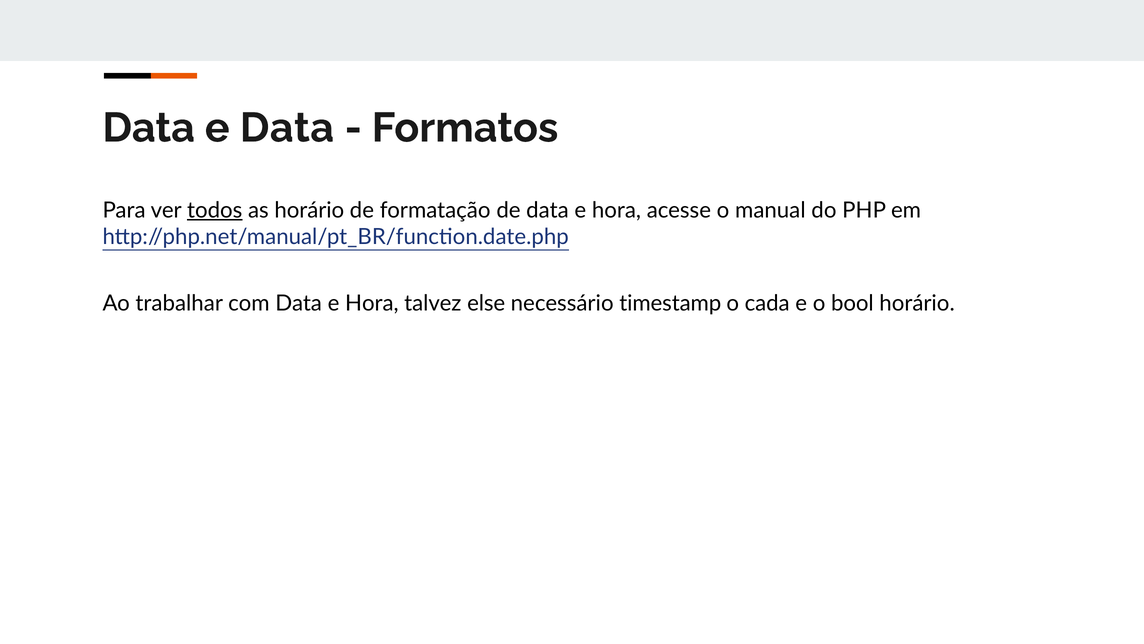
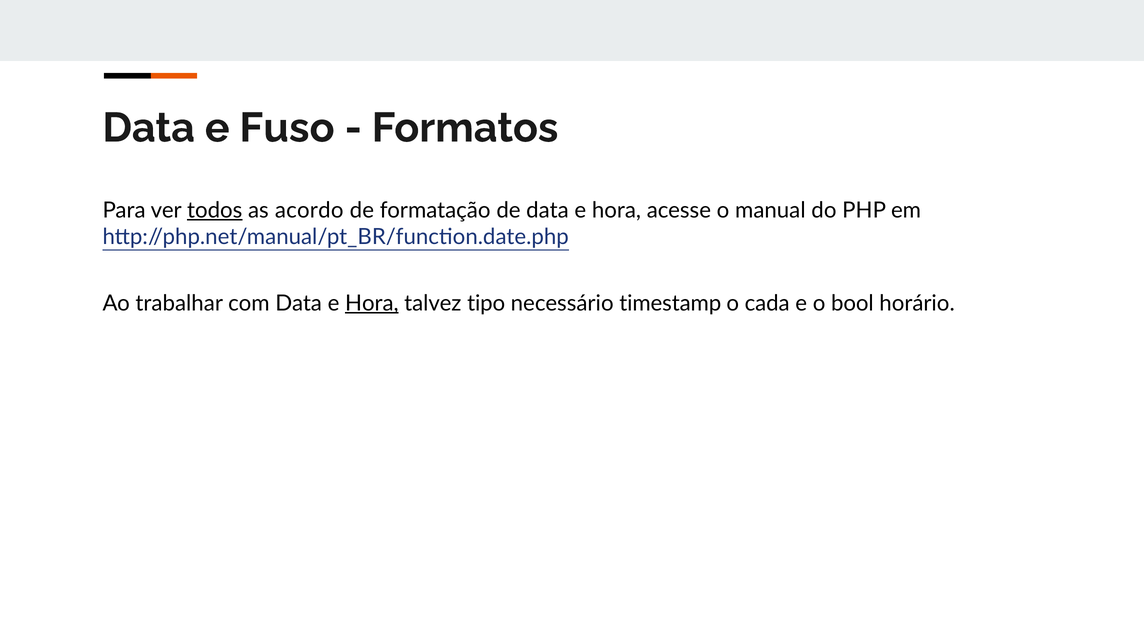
e Data: Data -> Fuso
as horário: horário -> acordo
Hora at (372, 303) underline: none -> present
else: else -> tipo
